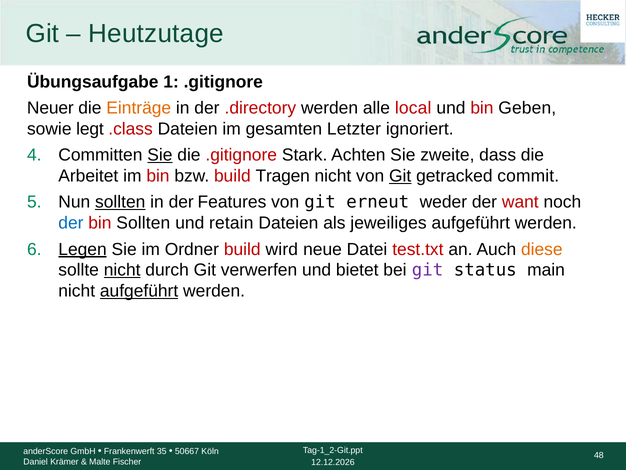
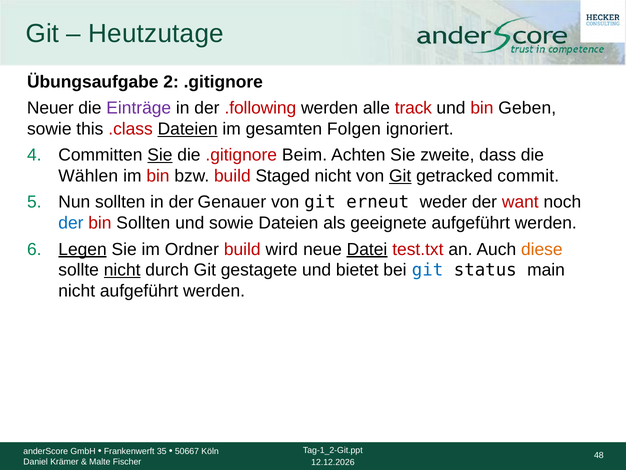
1: 1 -> 2
Einträge colour: orange -> purple
.directory: .directory -> .following
local: local -> track
legt: legt -> this
Dateien at (188, 129) underline: none -> present
Letzter: Letzter -> Folgen
Stark: Stark -> Beim
Arbeitet: Arbeitet -> Wählen
Tragen: Tragen -> Staged
sollten at (120, 202) underline: present -> none
Features: Features -> Genauer
und retain: retain -> sowie
jeweiliges: jeweiliges -> geeignete
Datei underline: none -> present
verwerfen: verwerfen -> gestagete
git at (428, 270) colour: purple -> blue
aufgeführt at (139, 291) underline: present -> none
